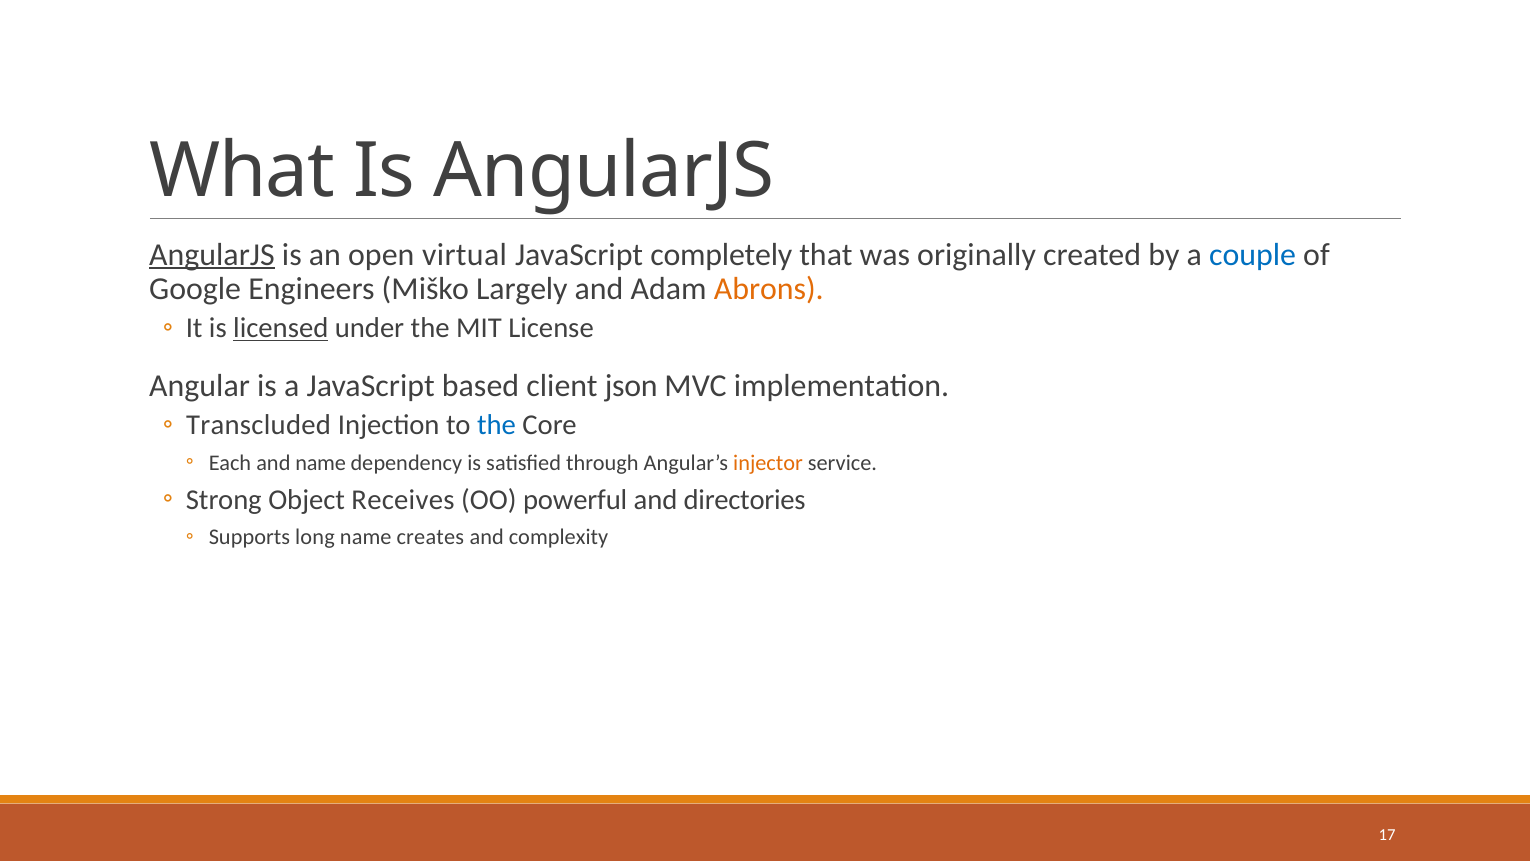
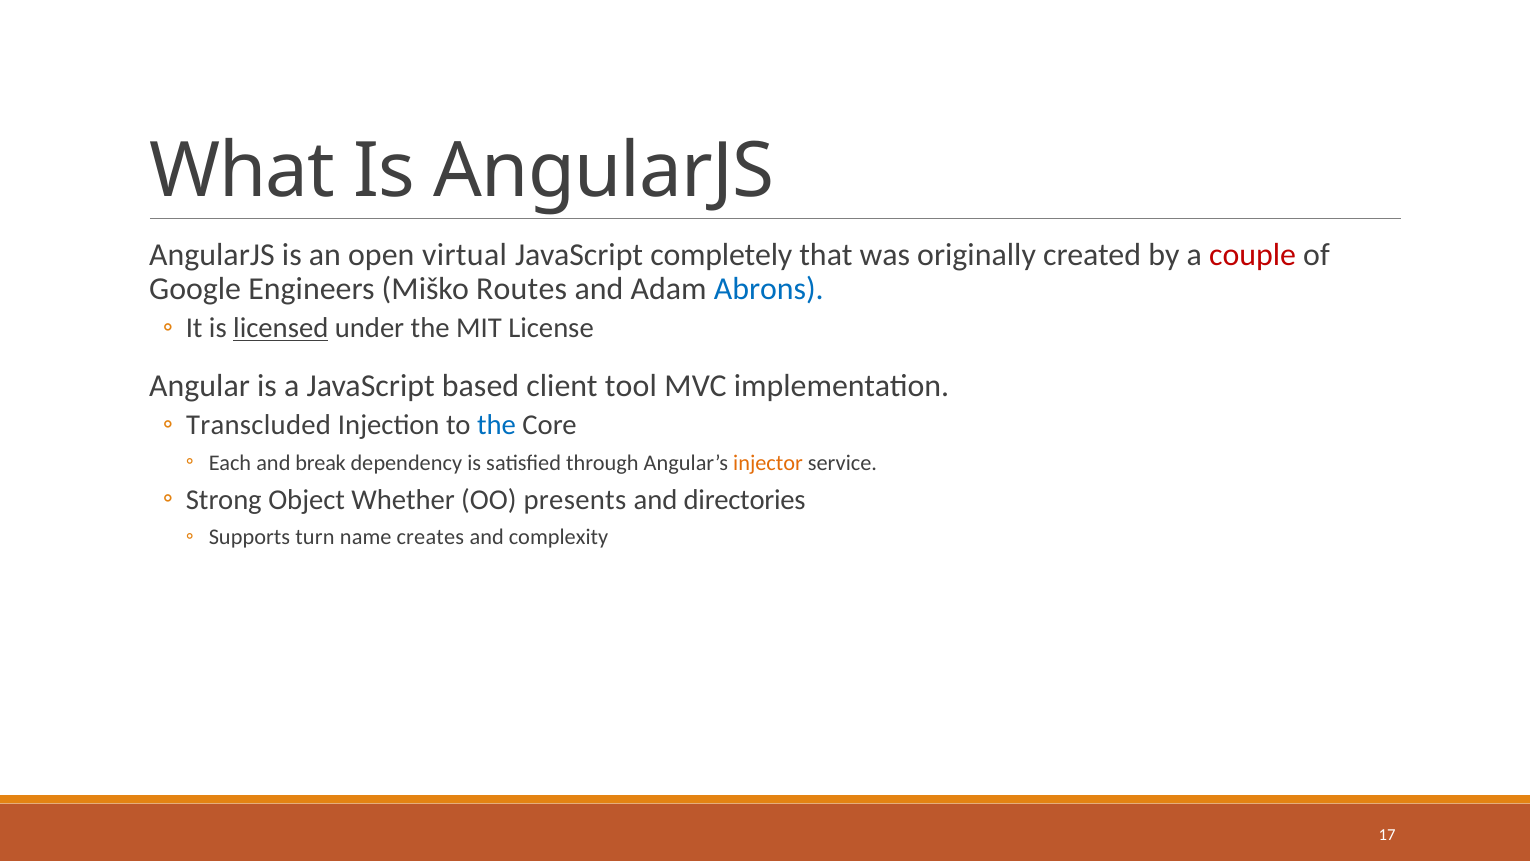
AngularJS at (212, 254) underline: present -> none
couple colour: blue -> red
Largely: Largely -> Routes
Abrons colour: orange -> blue
json: json -> tool
and name: name -> break
Receives: Receives -> Whether
powerful: powerful -> presents
long: long -> turn
